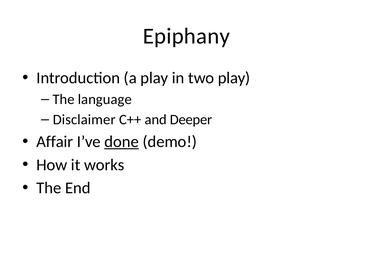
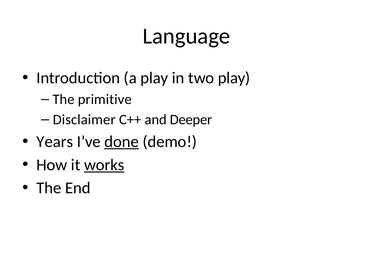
Epiphany: Epiphany -> Language
language: language -> primitive
Affair: Affair -> Years
works underline: none -> present
